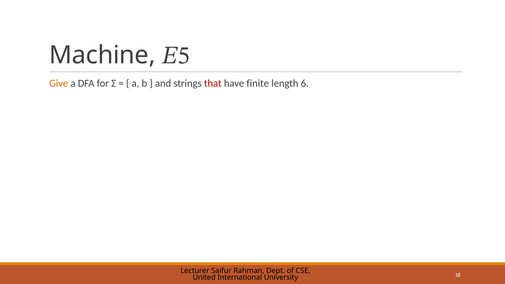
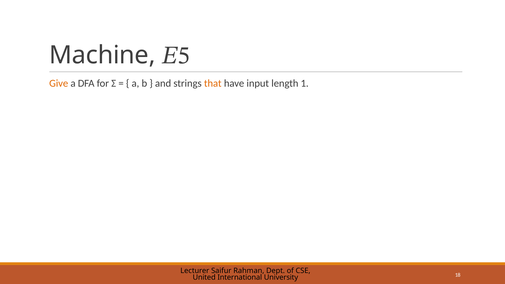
that colour: red -> orange
finite: finite -> input
6: 6 -> 1
